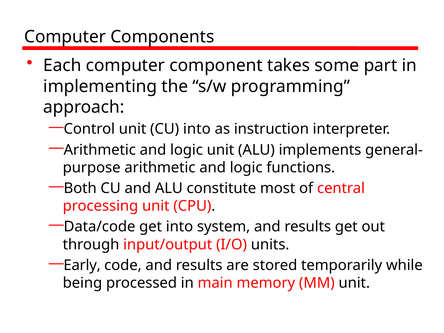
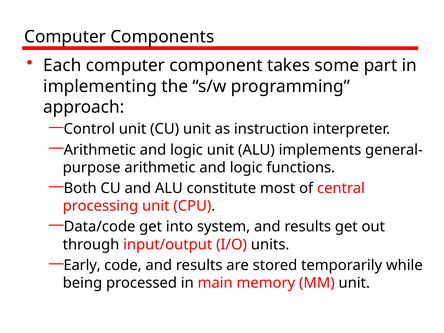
CU into: into -> unit
